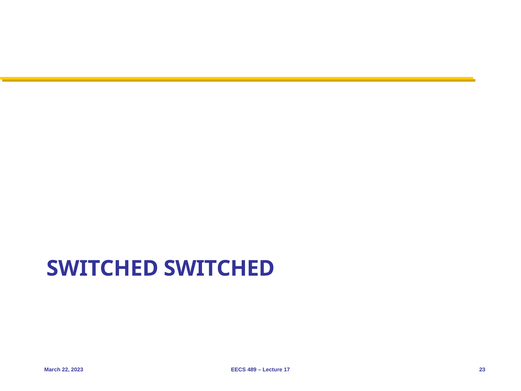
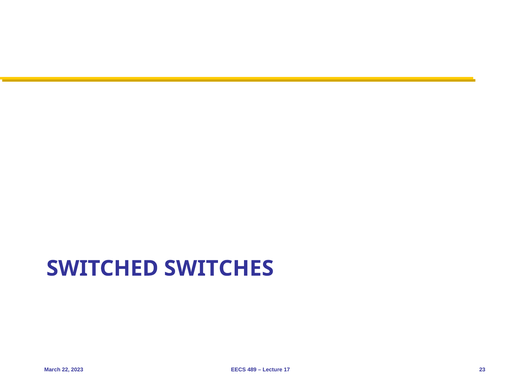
SWITCHED SWITCHED: SWITCHED -> SWITCHES
